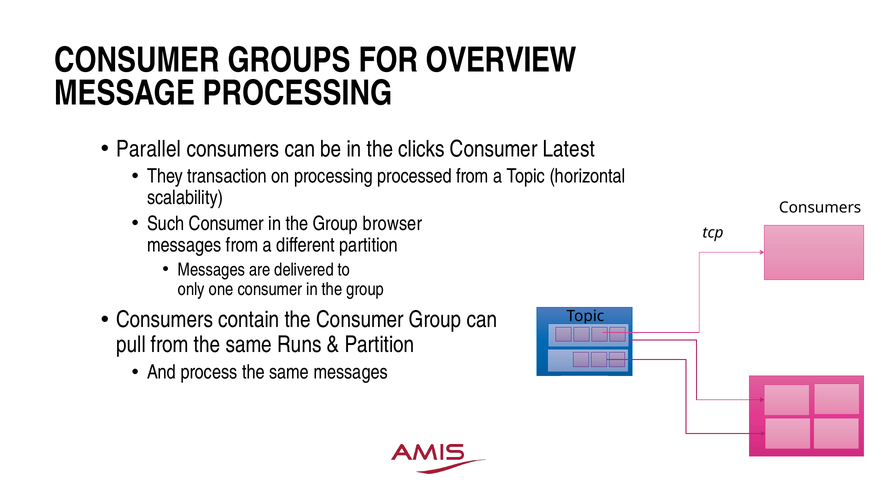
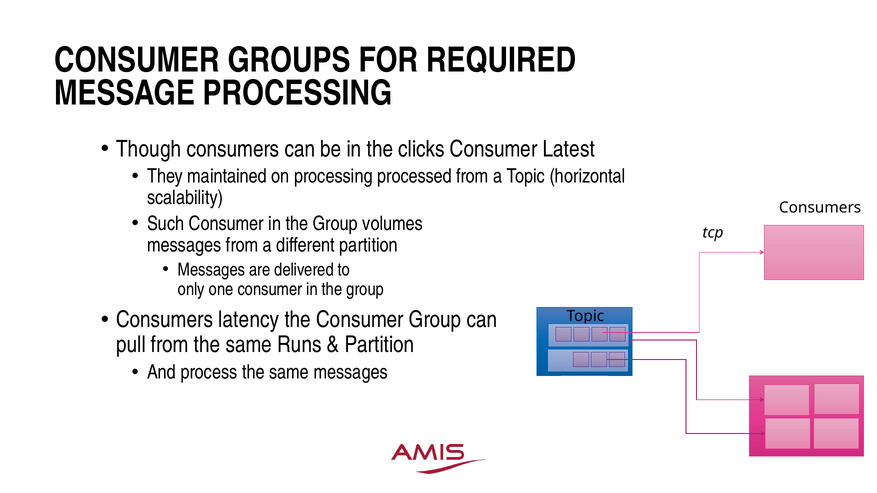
OVERVIEW: OVERVIEW -> REQUIRED
Parallel: Parallel -> Though
transaction: transaction -> maintained
browser: browser -> volumes
contain: contain -> latency
